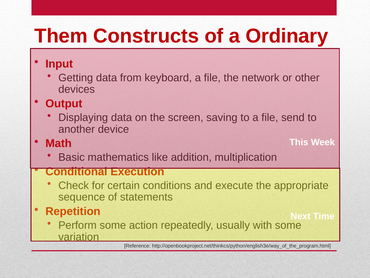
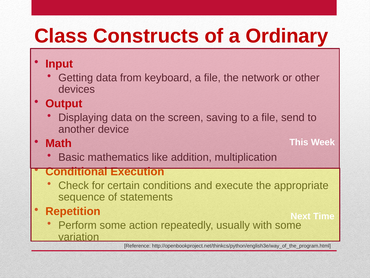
Them: Them -> Class
